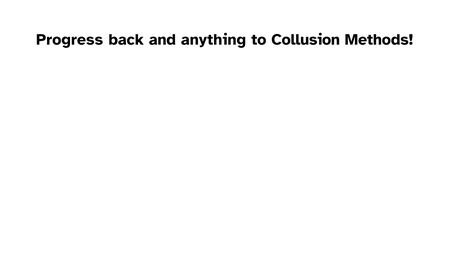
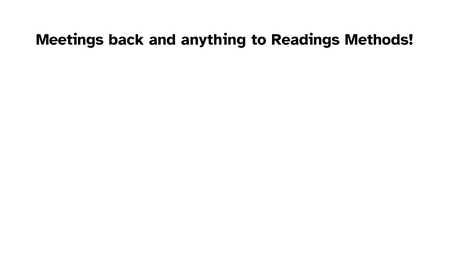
Progress: Progress -> Meetings
Collusion: Collusion -> Readings
